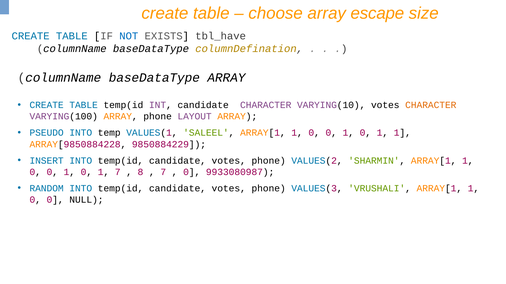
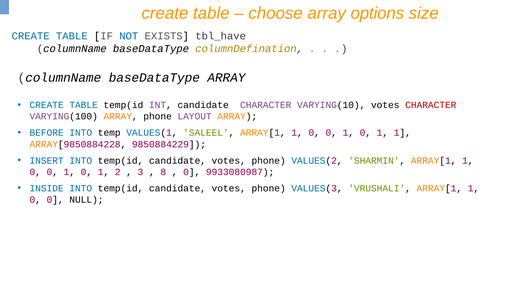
escape: escape -> options
CHARACTER at (431, 105) colour: orange -> red
PSEUDO: PSEUDO -> BEFORE
1 7: 7 -> 2
8: 8 -> 3
7 at (163, 172): 7 -> 8
RANDOM: RANDOM -> INSIDE
